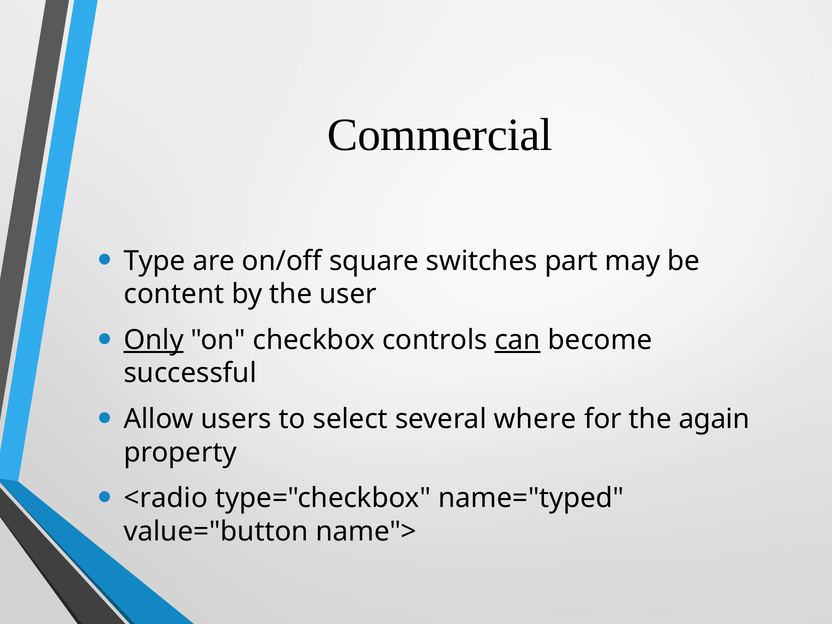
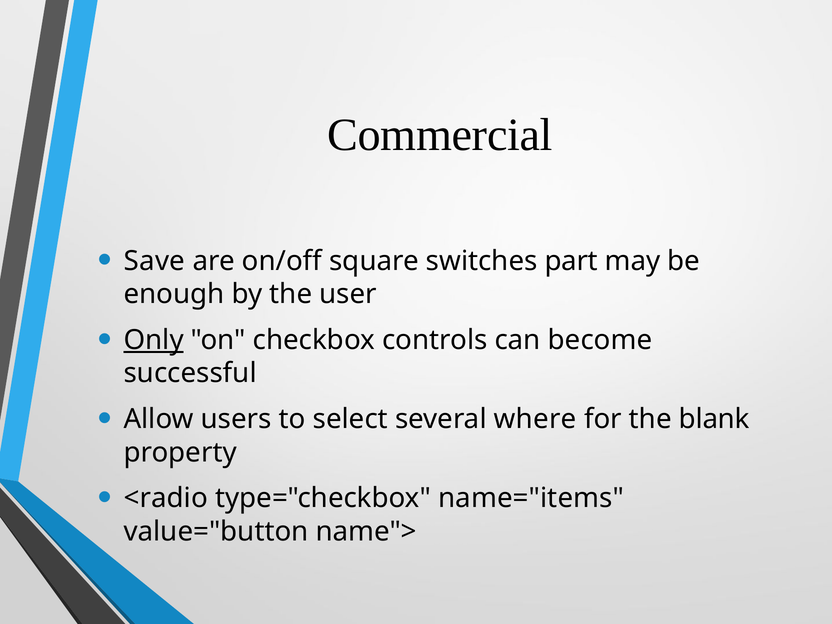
Type: Type -> Save
content: content -> enough
can underline: present -> none
again: again -> blank
name="typed: name="typed -> name="items
